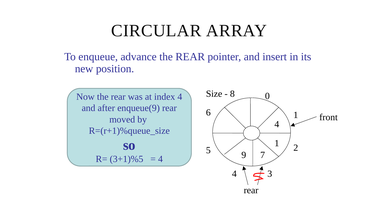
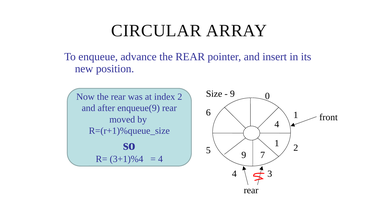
8 at (232, 94): 8 -> 9
index 4: 4 -> 2
3+1)%5: 3+1)%5 -> 3+1)%4
